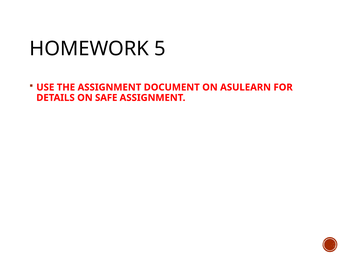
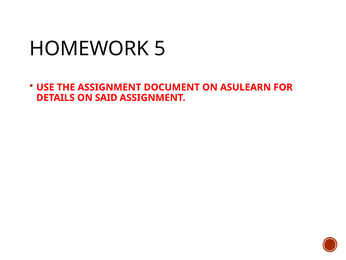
SAFE: SAFE -> SAID
